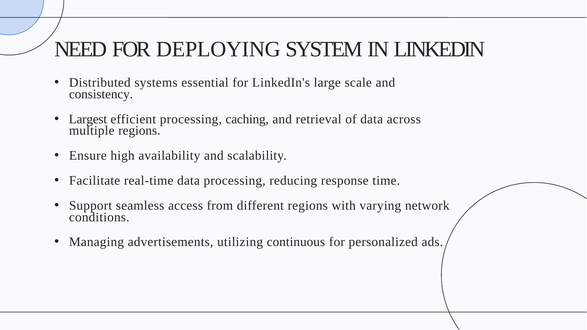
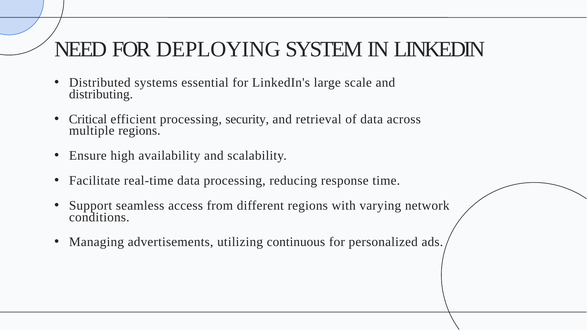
consistency: consistency -> distributing
Largest: Largest -> Critical
caching: caching -> security
